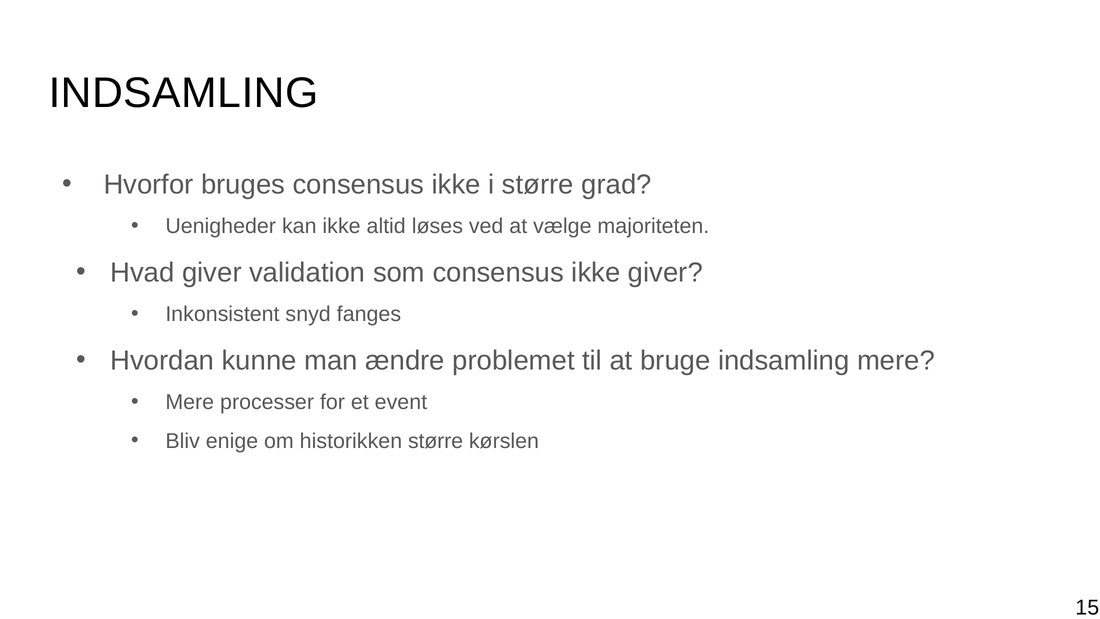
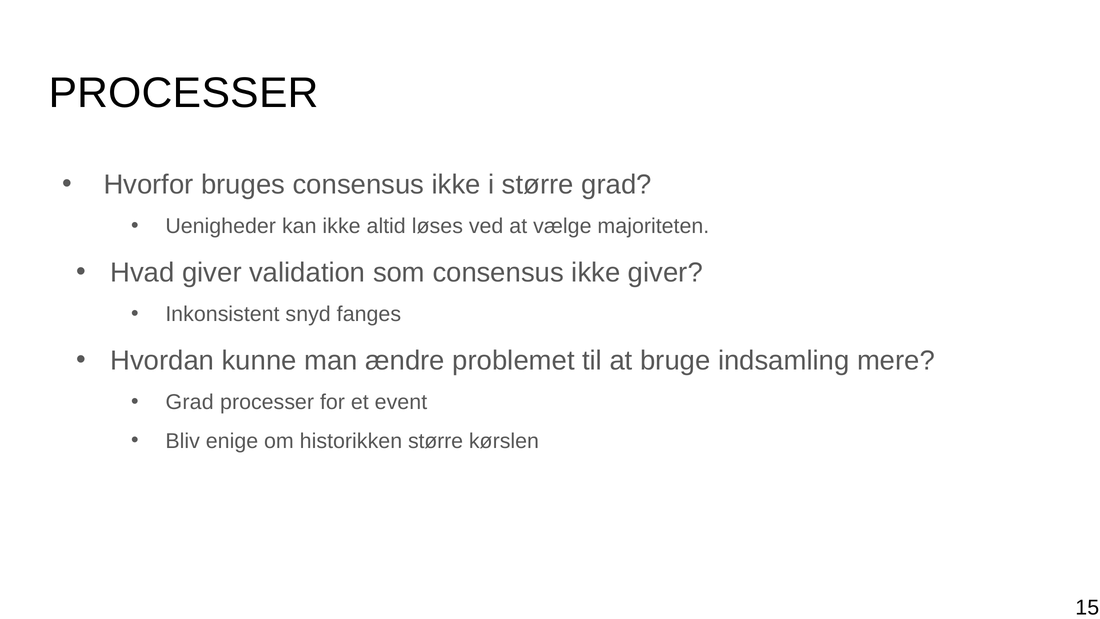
INDSAMLING at (184, 93): INDSAMLING -> PROCESSER
Mere at (190, 402): Mere -> Grad
